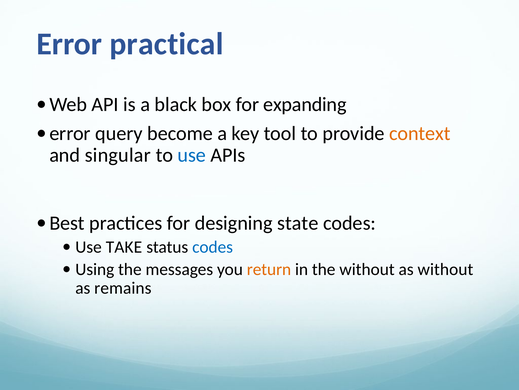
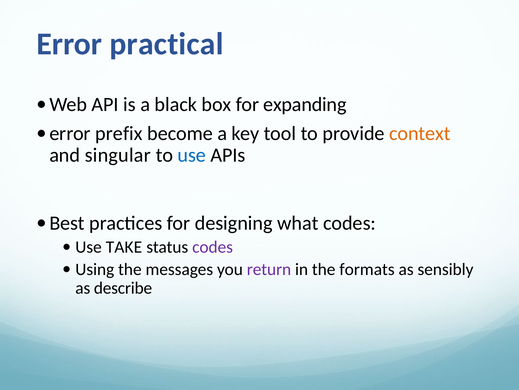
query: query -> prefix
state: state -> what
codes at (213, 247) colour: blue -> purple
return colour: orange -> purple
the without: without -> formats
as without: without -> sensibly
remains: remains -> describe
